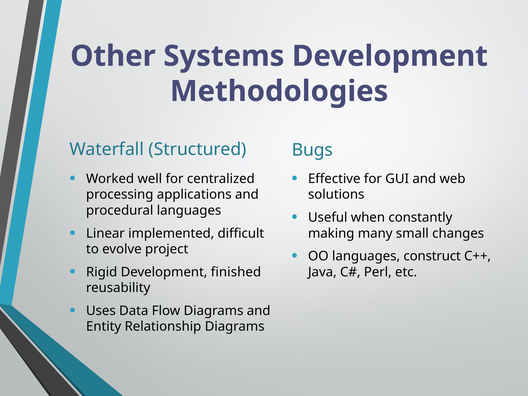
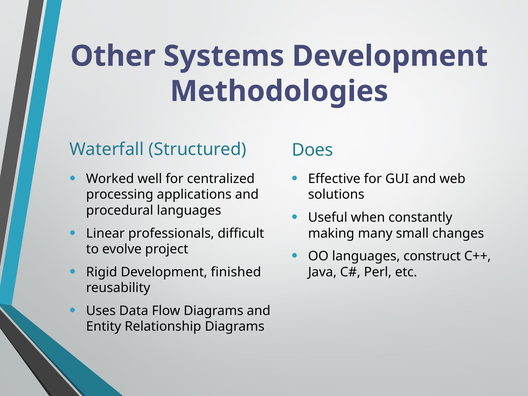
Bugs: Bugs -> Does
implemented: implemented -> professionals
